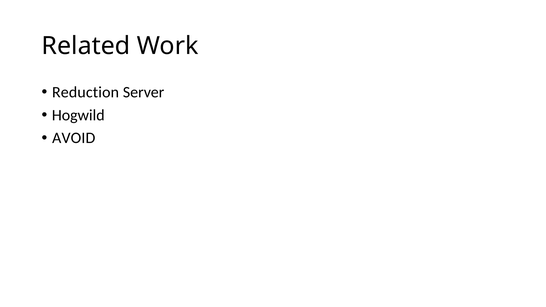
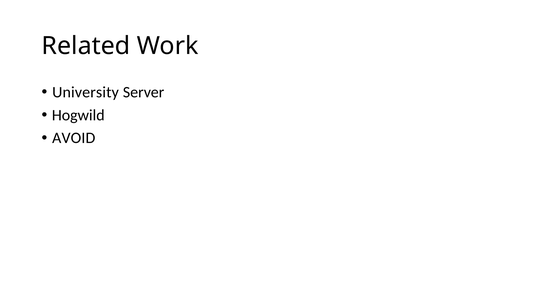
Reduction: Reduction -> University
